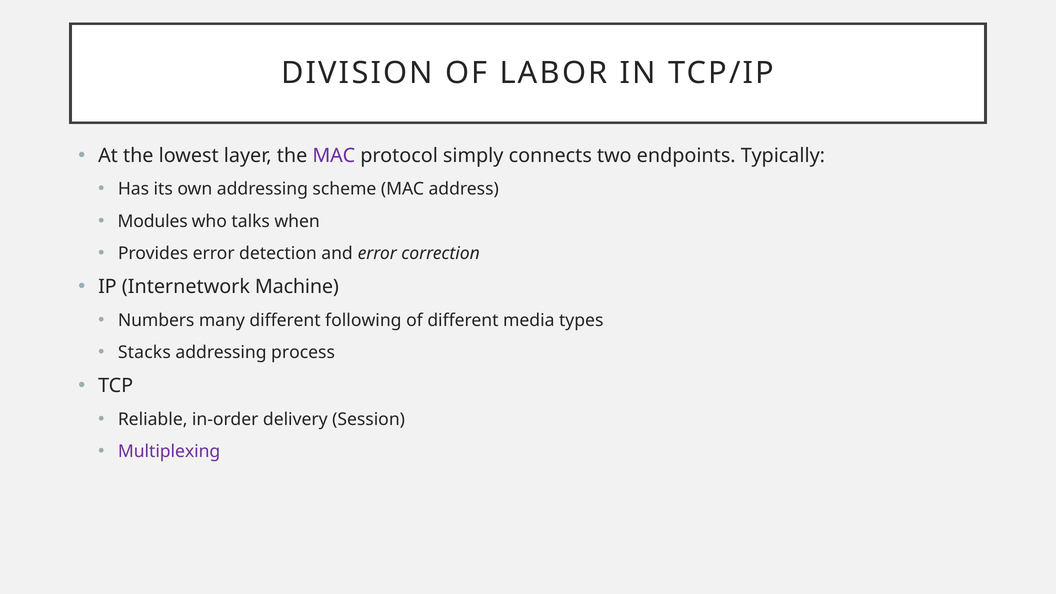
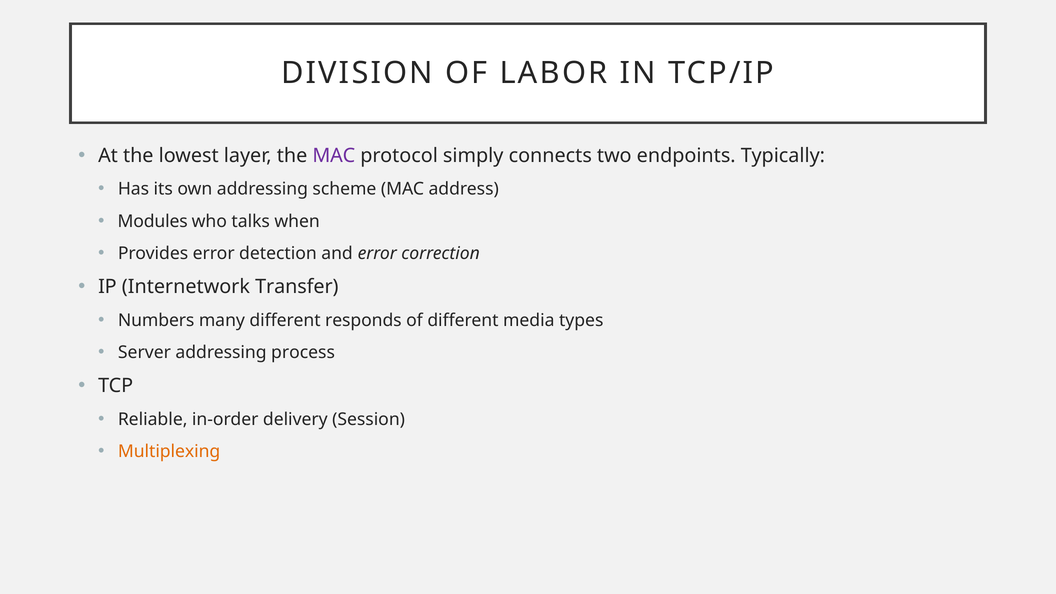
Machine: Machine -> Transfer
following: following -> responds
Stacks: Stacks -> Server
Multiplexing colour: purple -> orange
